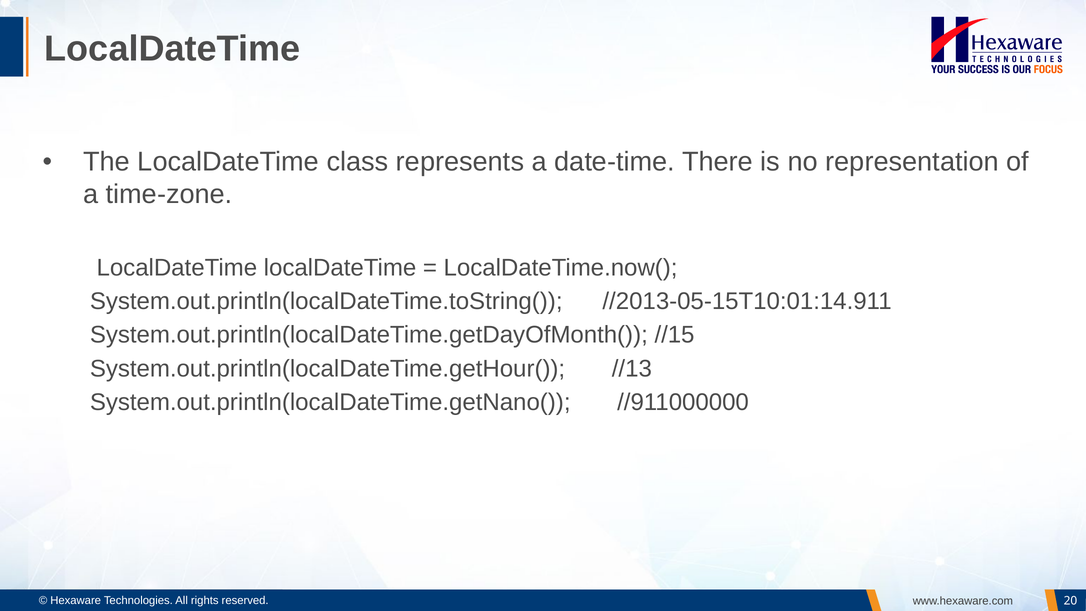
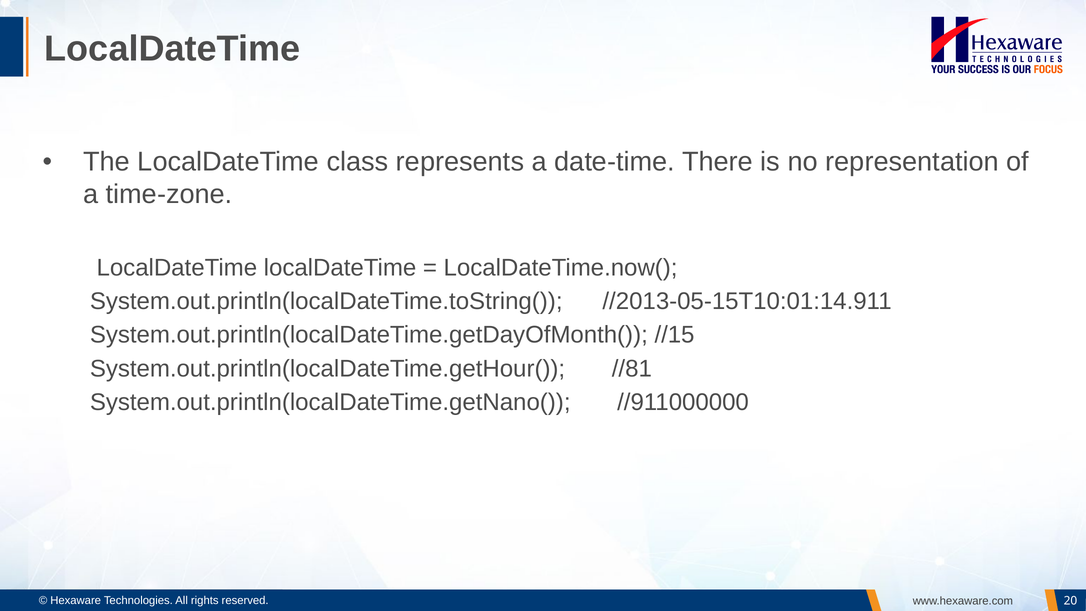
//13: //13 -> //81
